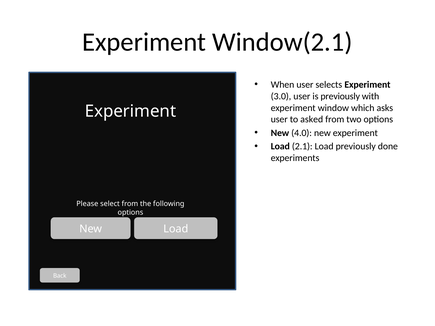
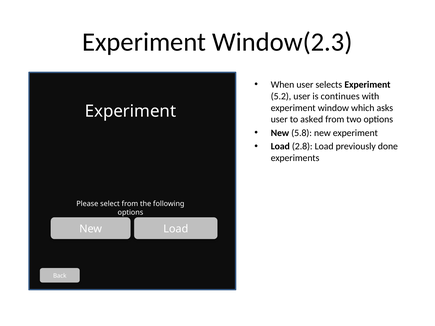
Window(2.1: Window(2.1 -> Window(2.3
3.0: 3.0 -> 5.2
is previously: previously -> continues
4.0: 4.0 -> 5.8
2.1: 2.1 -> 2.8
